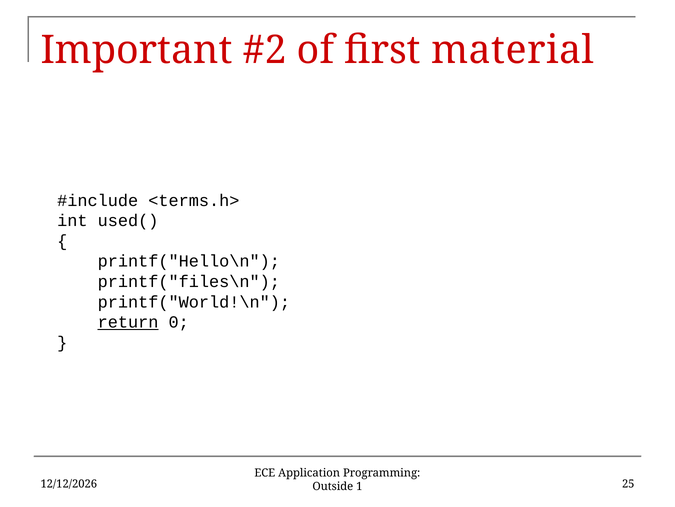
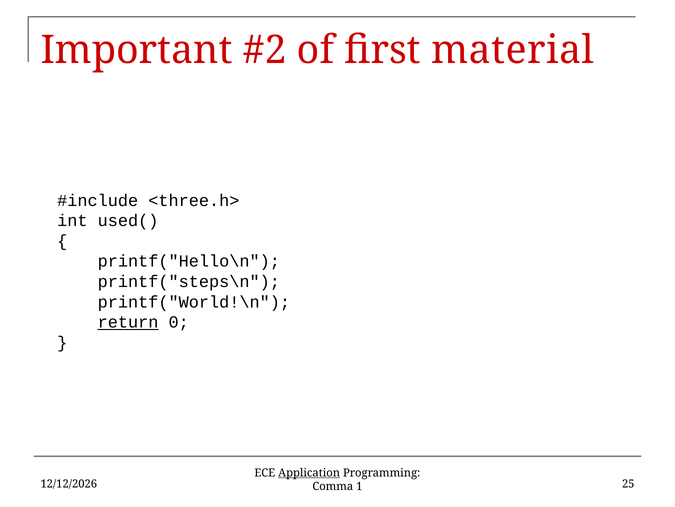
<terms.h>: <terms.h> -> <three.h>
printf("files\n: printf("files\n -> printf("steps\n
Application underline: none -> present
Outside: Outside -> Comma
